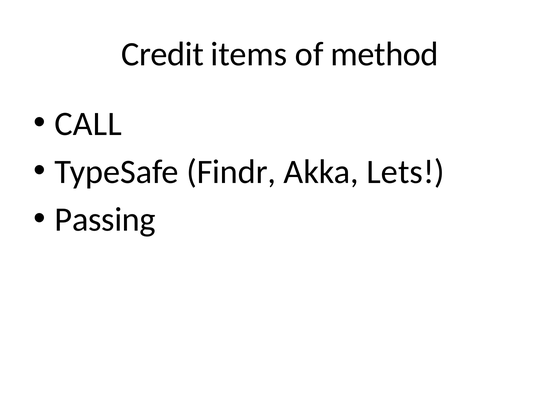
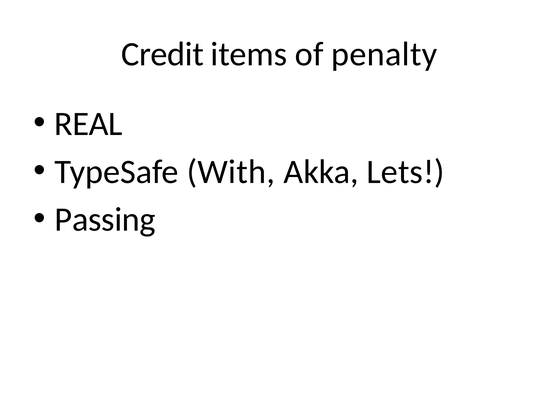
method: method -> penalty
CALL: CALL -> REAL
Findr: Findr -> With
